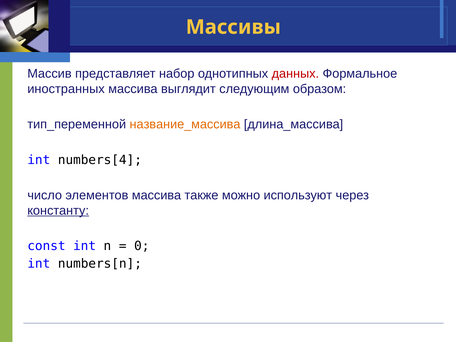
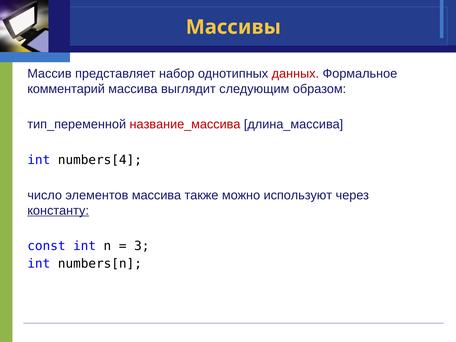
иностранных: иностранных -> комментарий
название_массива colour: orange -> red
0: 0 -> 3
